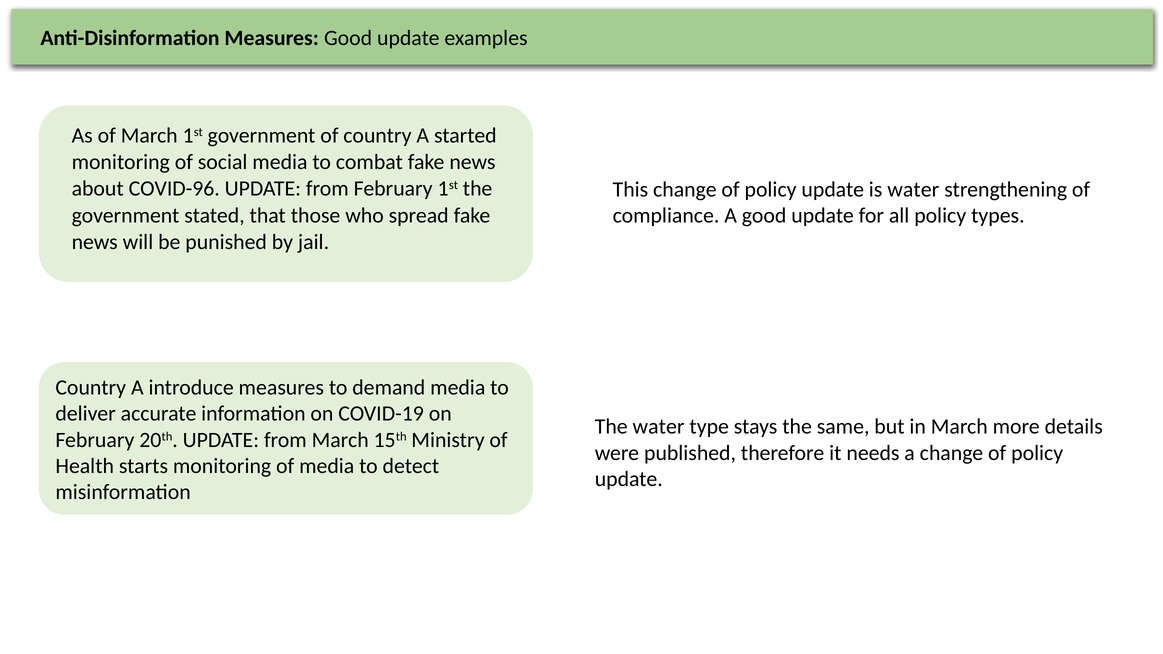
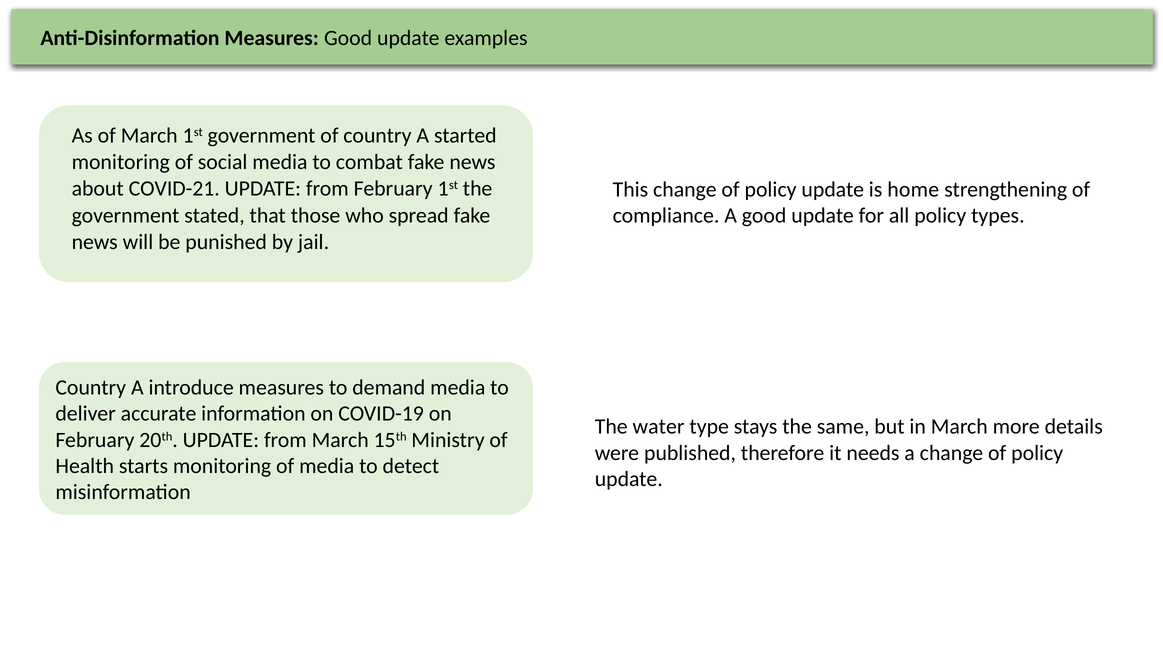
COVID-96: COVID-96 -> COVID-21
is water: water -> home
